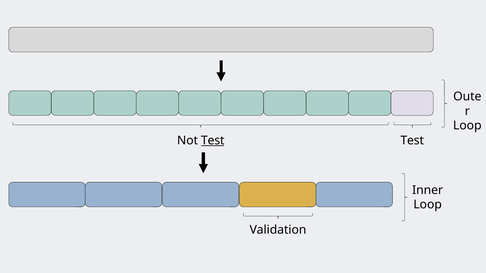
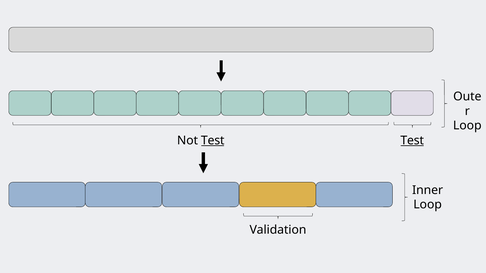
Test at (412, 141) underline: none -> present
